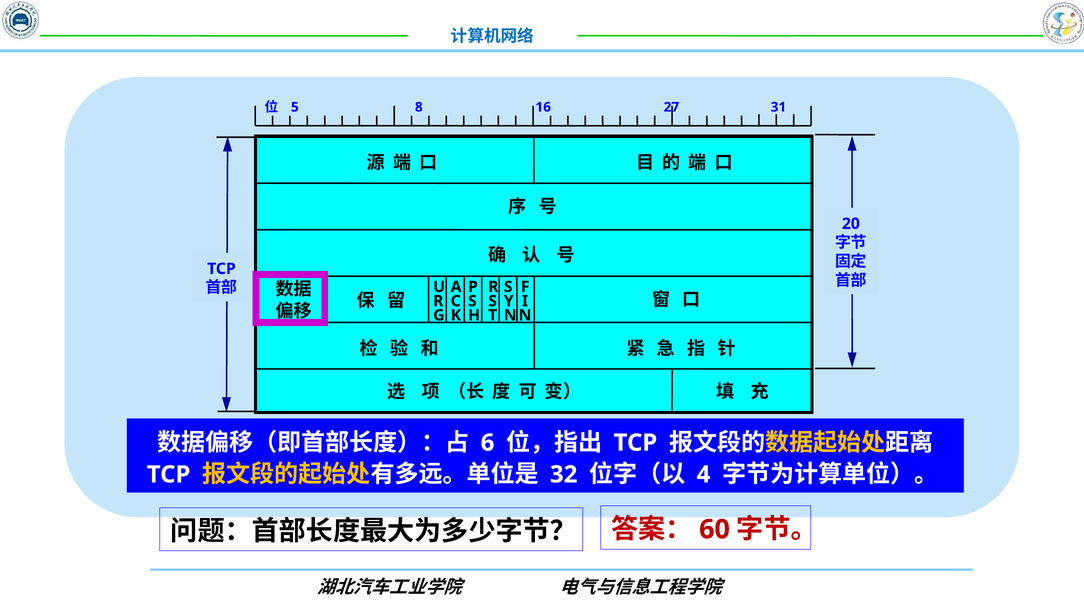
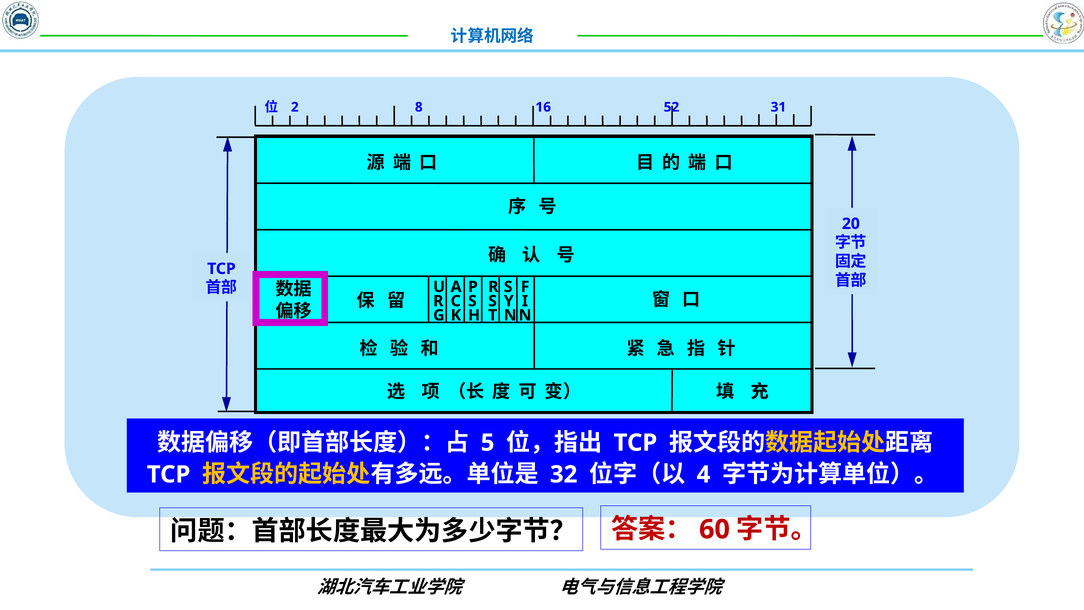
5: 5 -> 2
27: 27 -> 52
6: 6 -> 5
